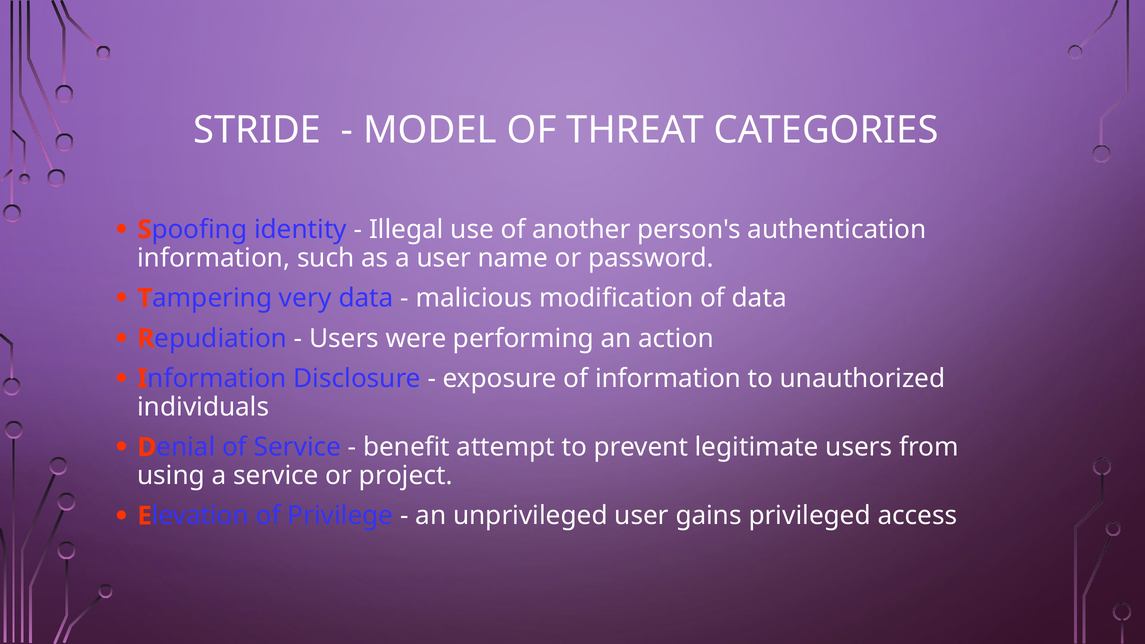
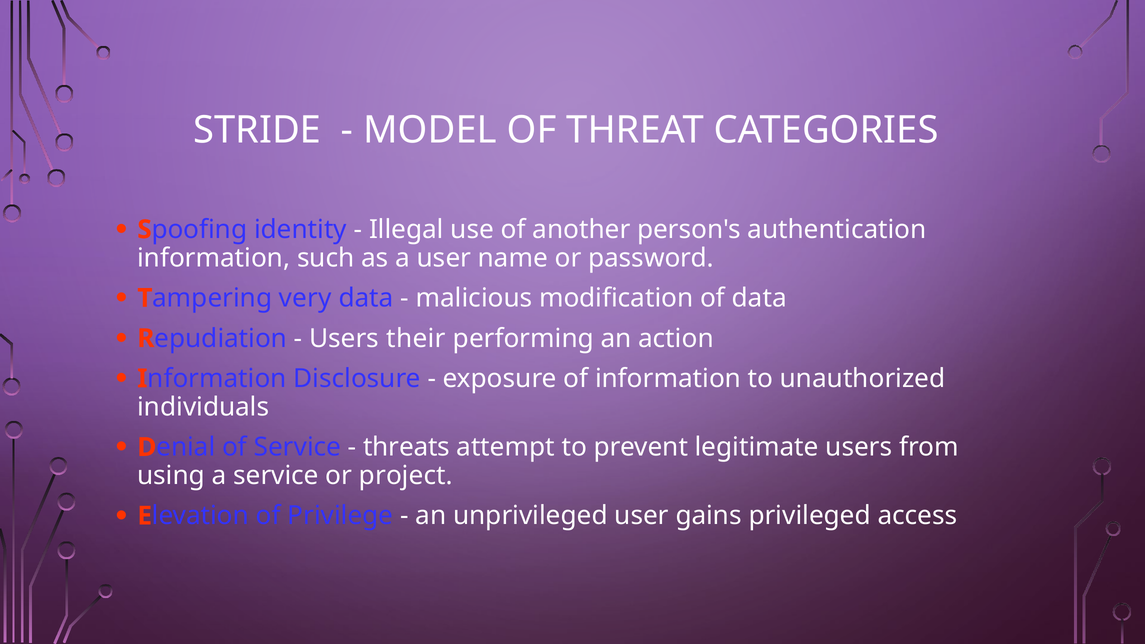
were: were -> their
benefit: benefit -> threats
